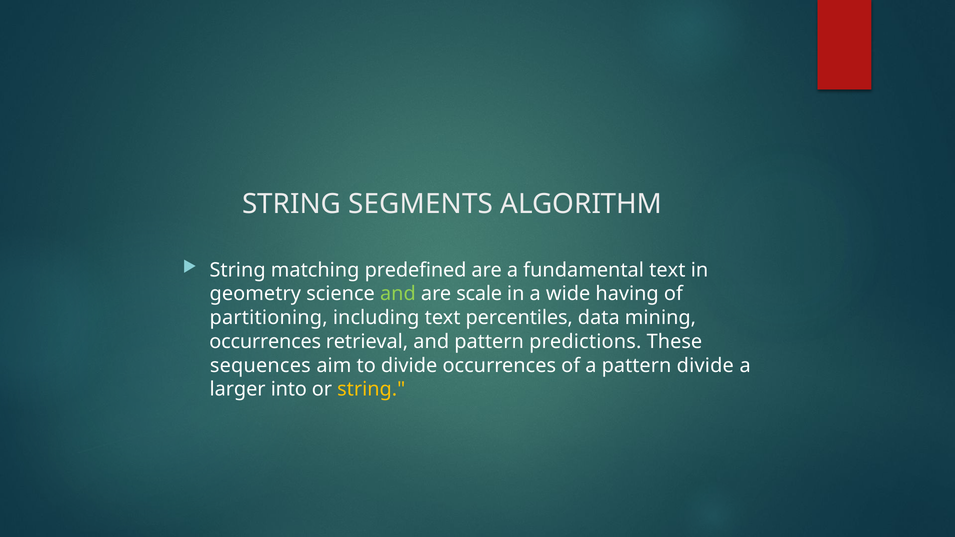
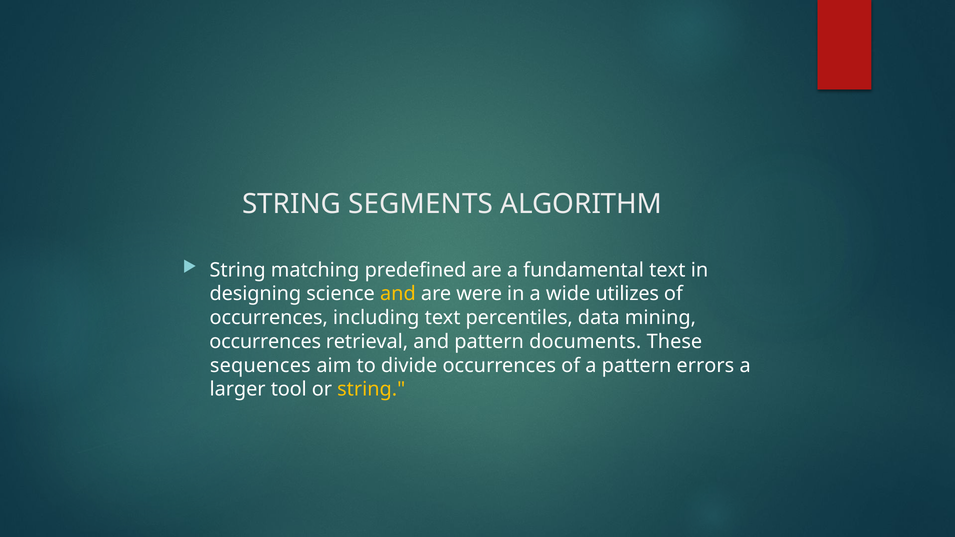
geometry: geometry -> designing
and at (398, 294) colour: light green -> yellow
scale: scale -> were
having: having -> utilizes
partitioning at (269, 318): partitioning -> occurrences
predictions: predictions -> documents
pattern divide: divide -> errors
into: into -> tool
